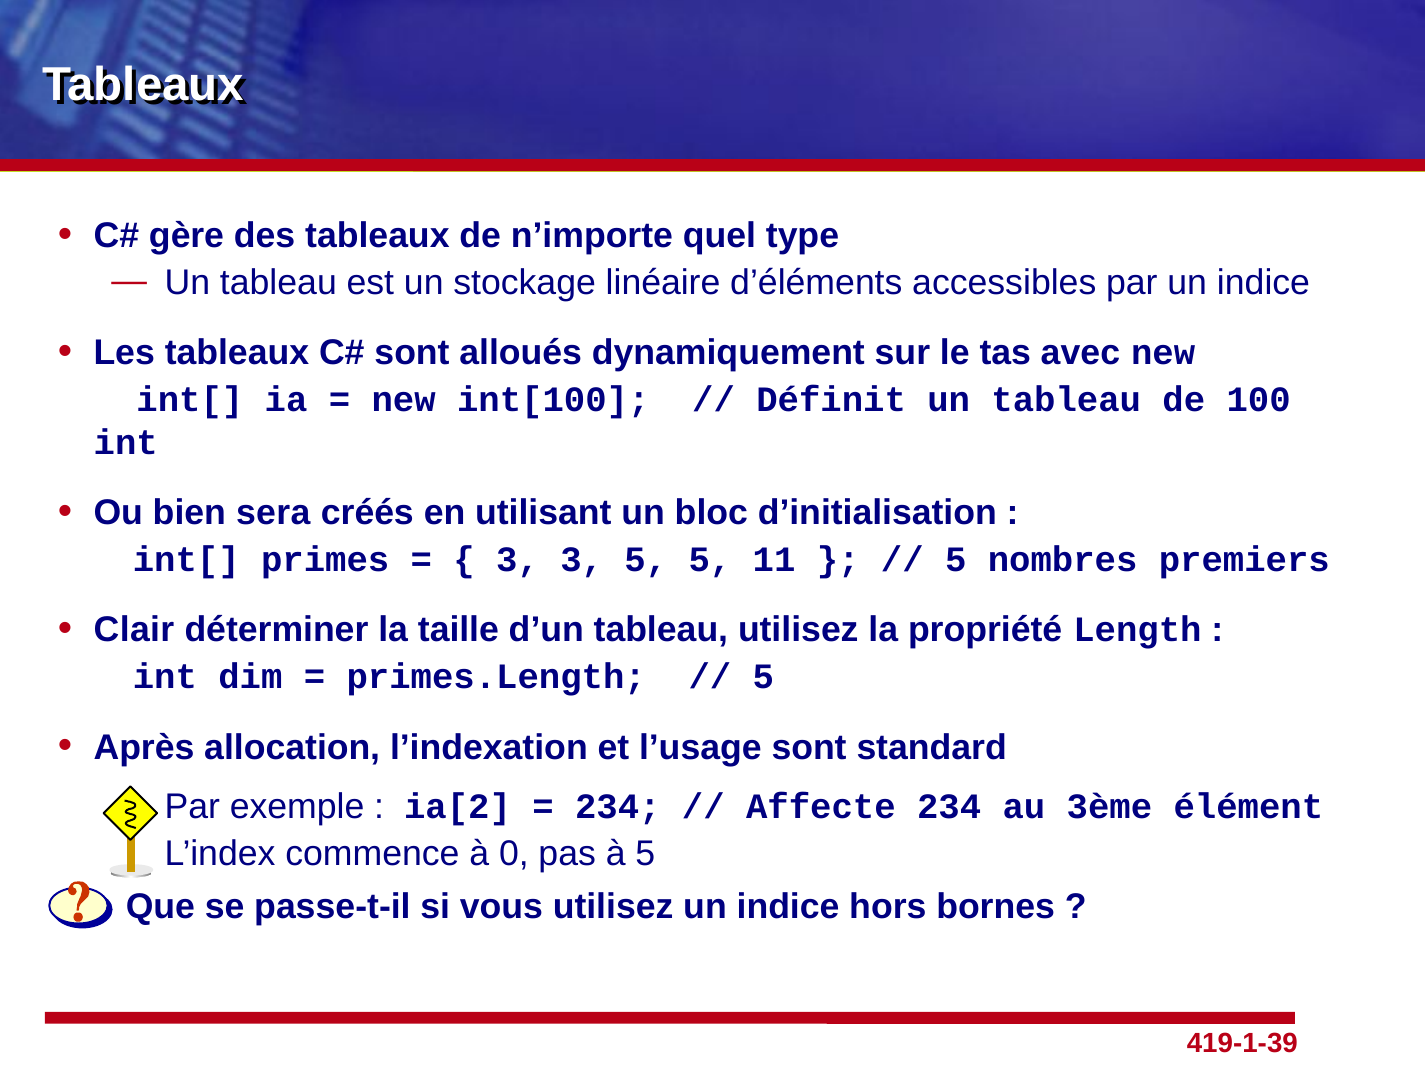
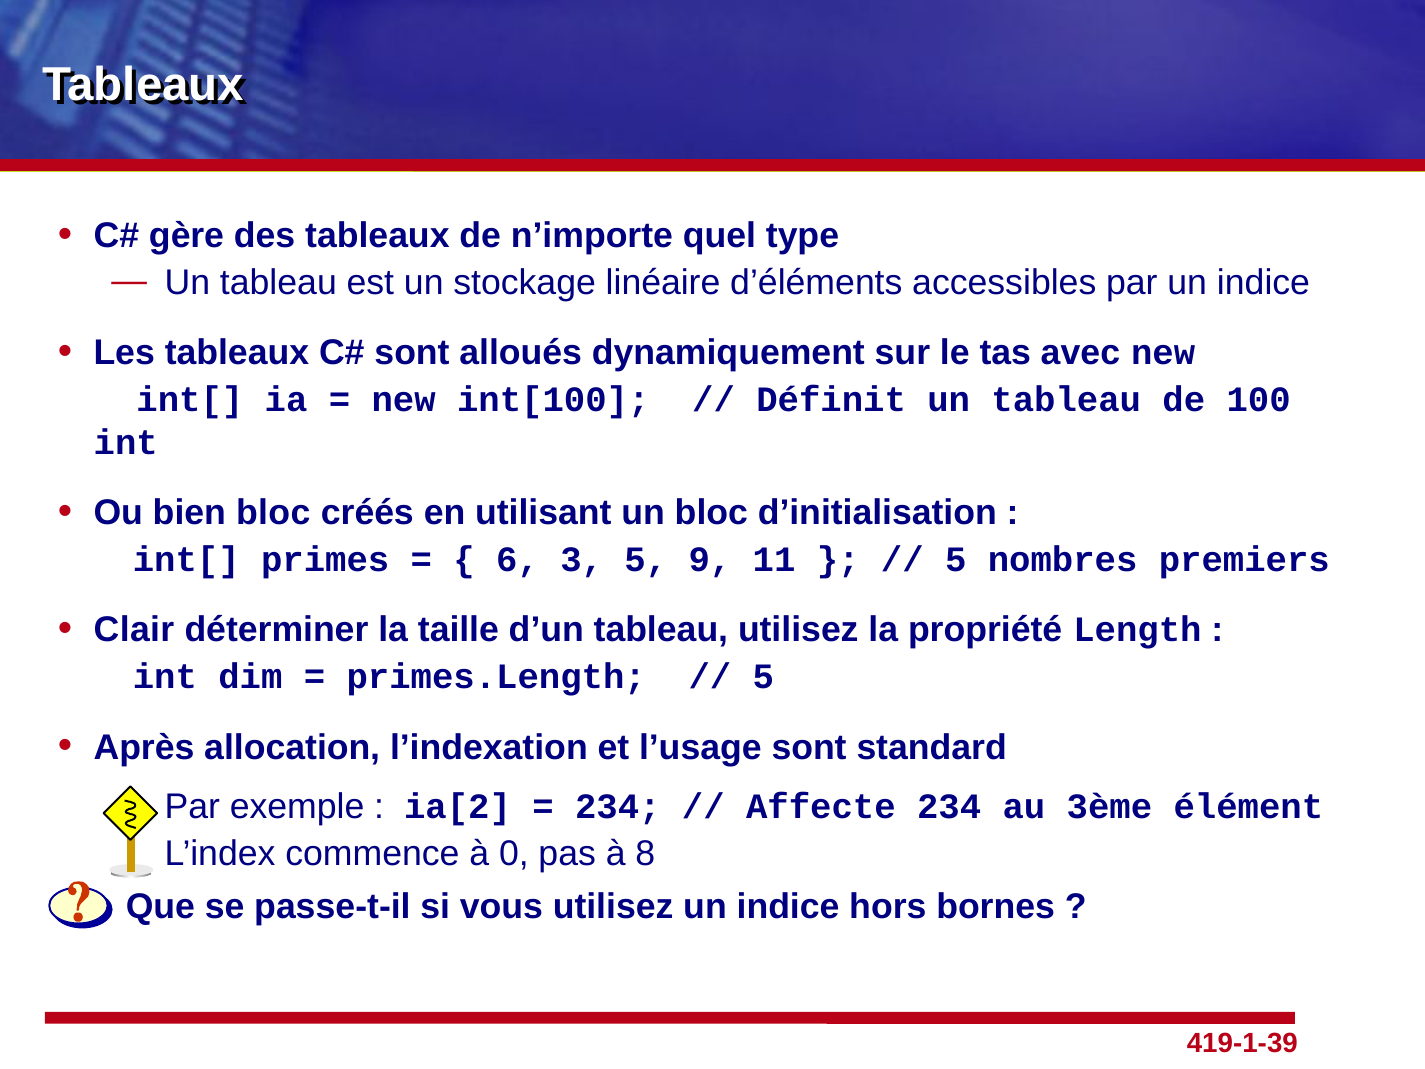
bien sera: sera -> bloc
3 at (518, 559): 3 -> 6
5 5: 5 -> 9
à 5: 5 -> 8
